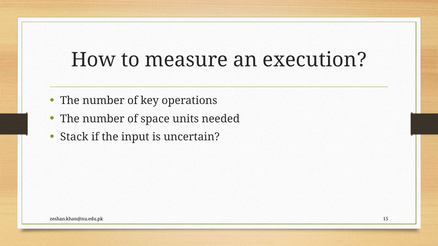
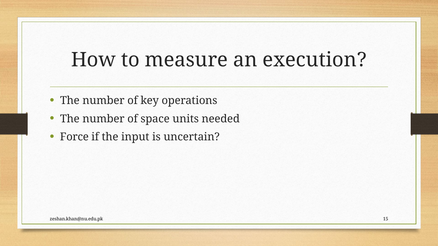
Stack: Stack -> Force
